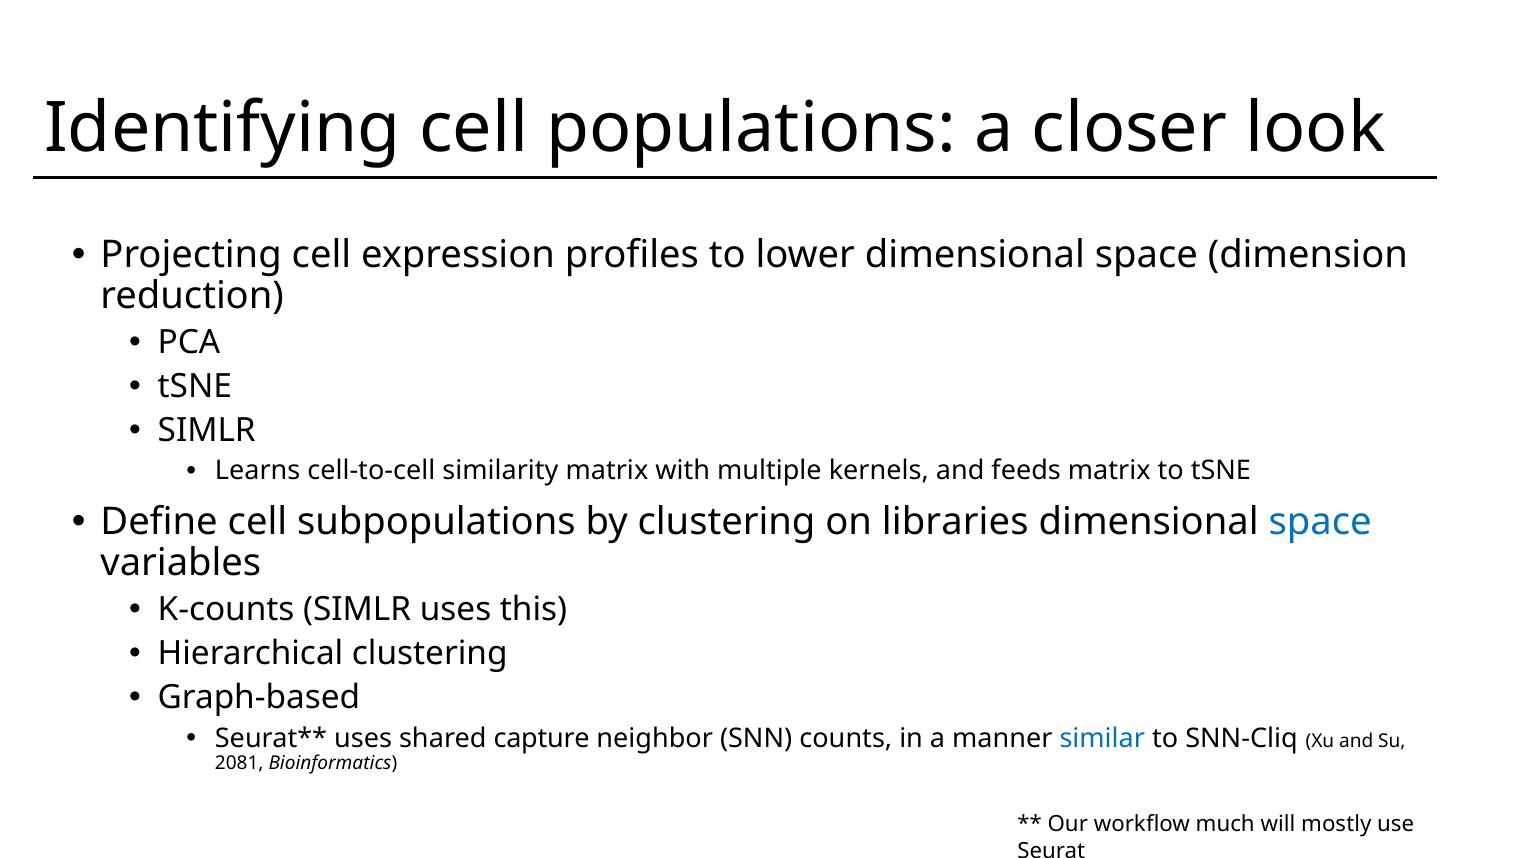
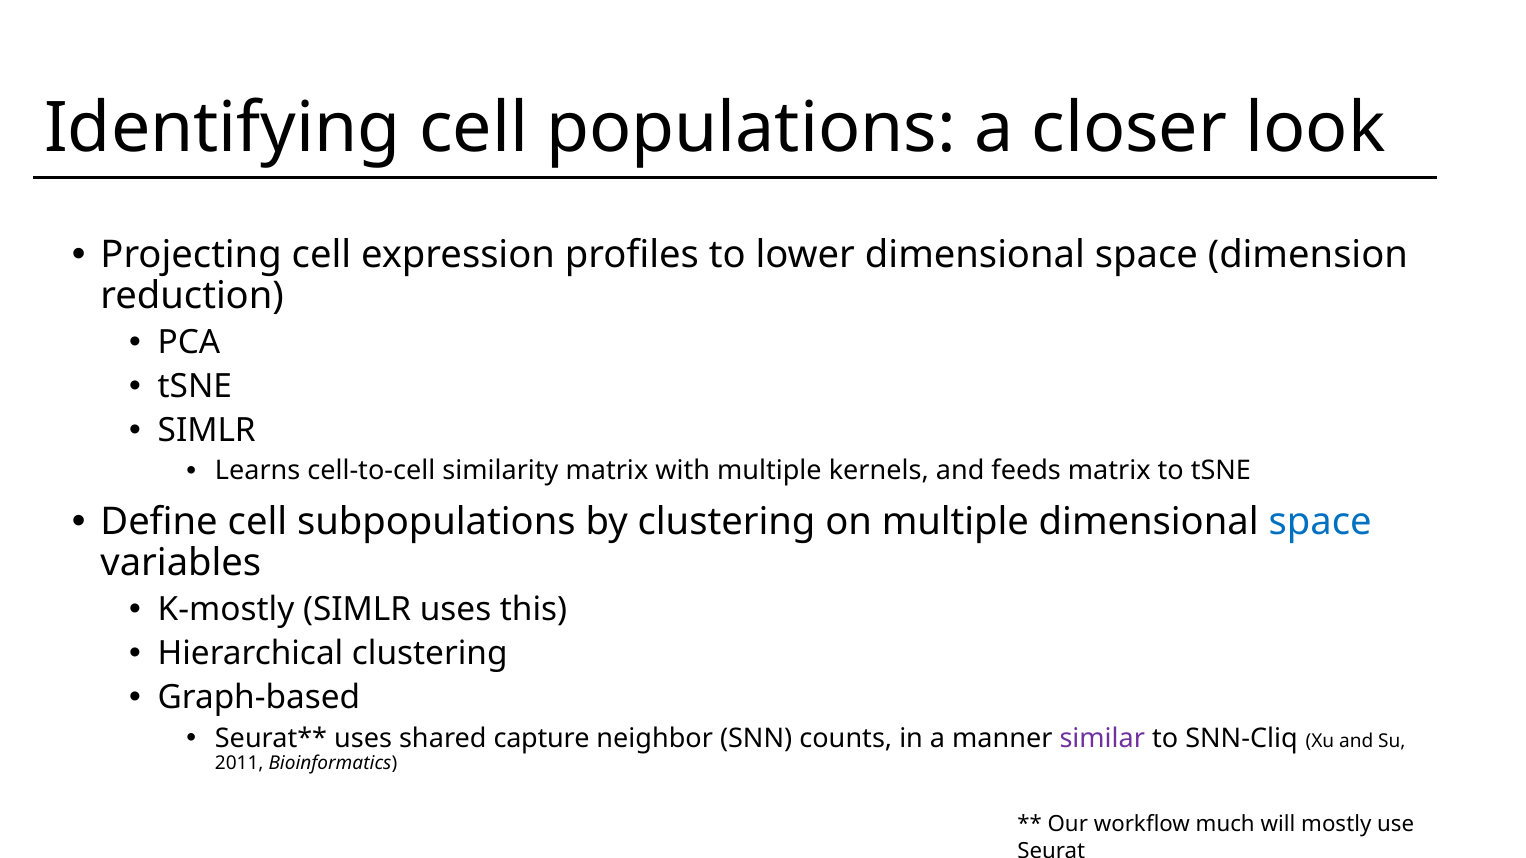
on libraries: libraries -> multiple
K-counts: K-counts -> K-mostly
similar colour: blue -> purple
2081: 2081 -> 2011
